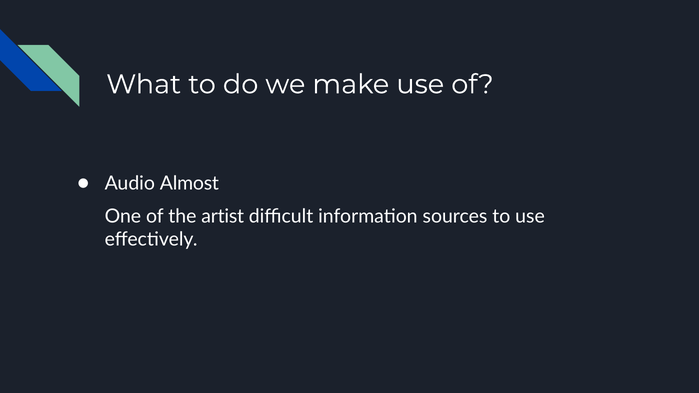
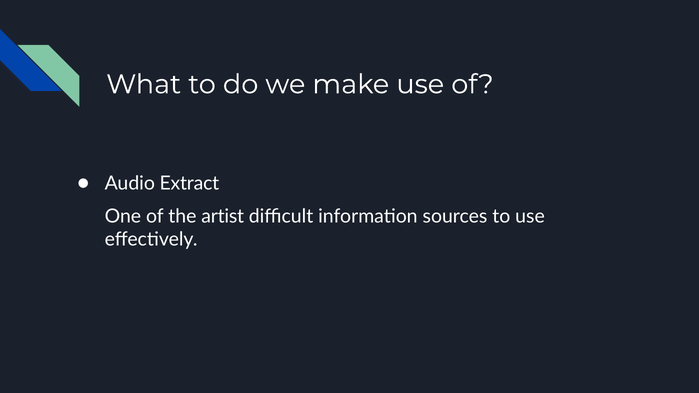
Almost: Almost -> Extract
